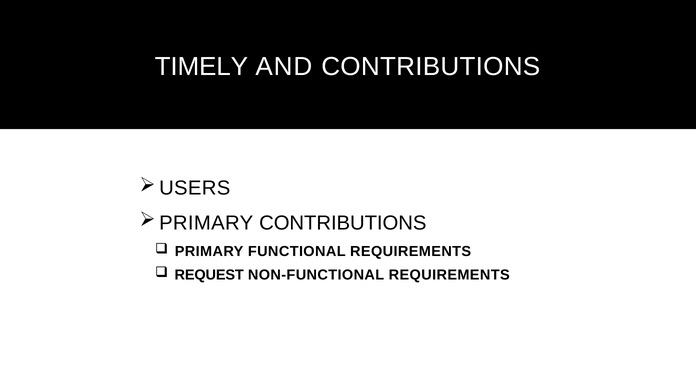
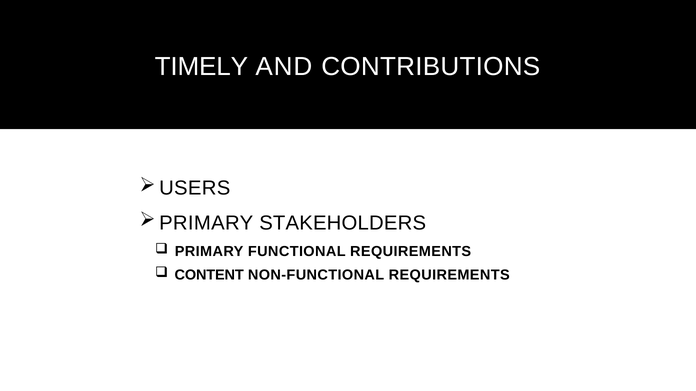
CONTRIBUTIONS at (343, 223): CONTRIBUTIONS -> STAKEHOLDERS
REQUEST: REQUEST -> CONTENT
